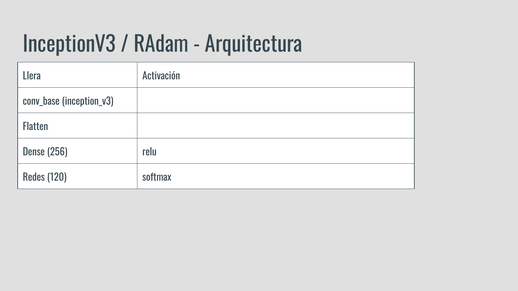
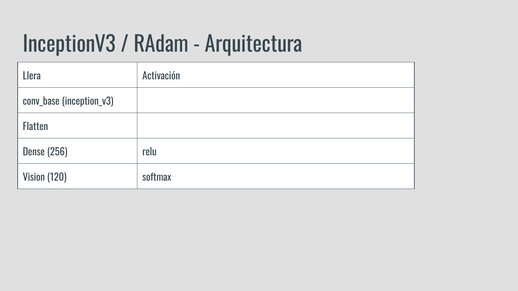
Redes: Redes -> Vision
